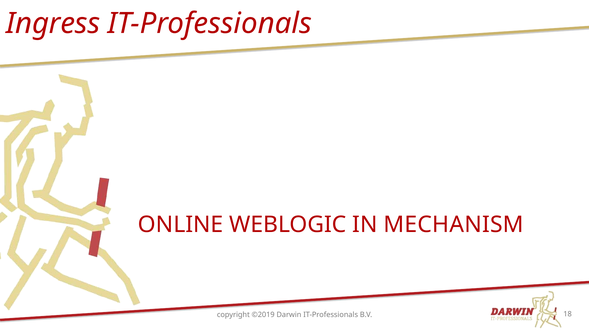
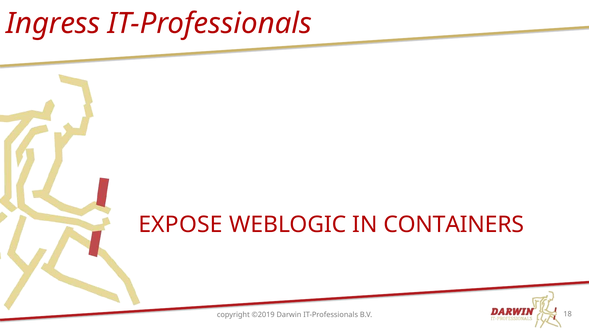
ONLINE: ONLINE -> EXPOSE
MECHANISM: MECHANISM -> CONTAINERS
